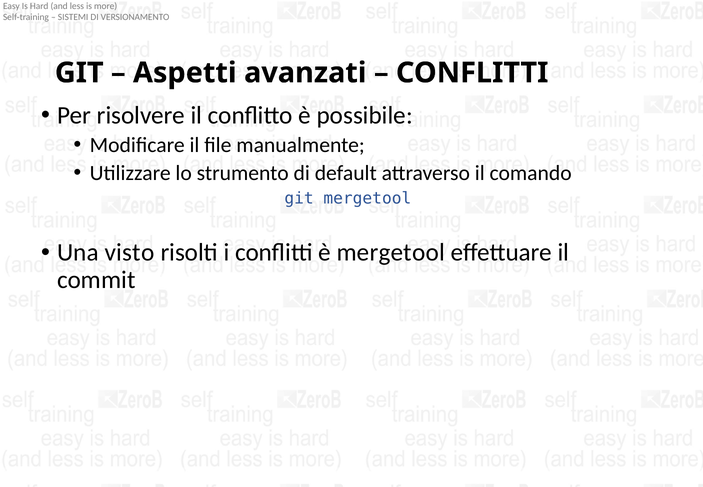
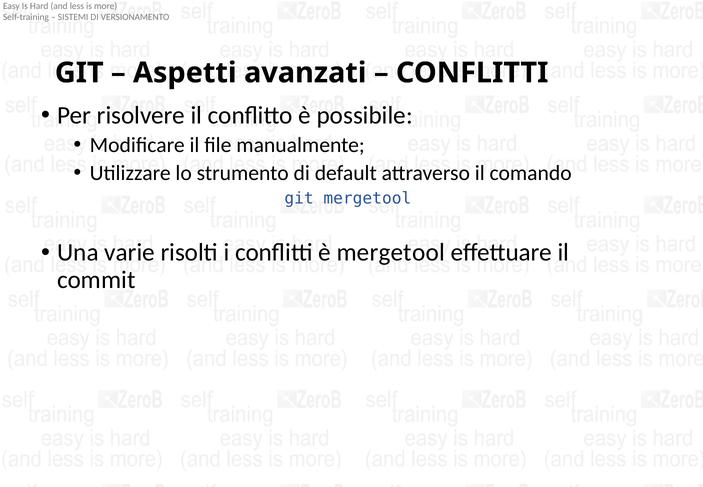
visto: visto -> varie
